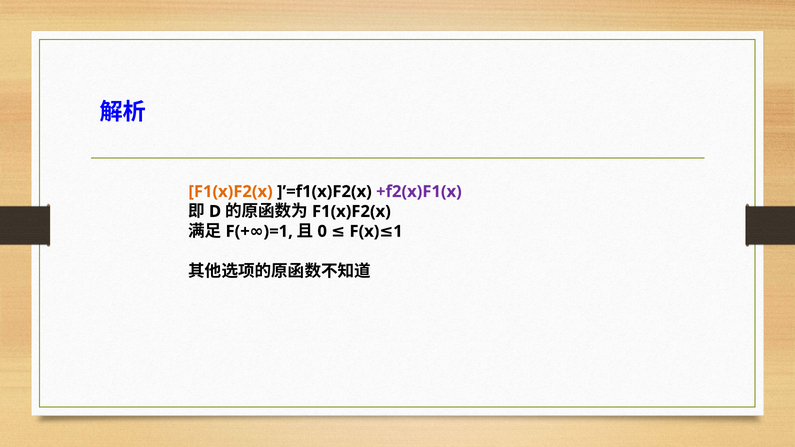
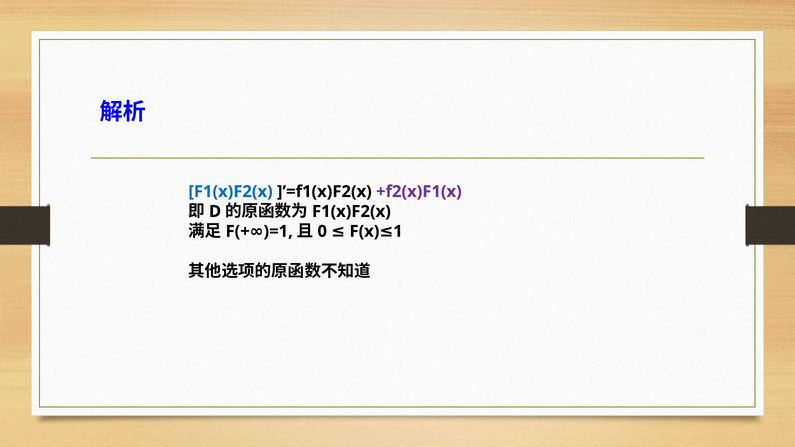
F1(x)F2(x at (231, 192) colour: orange -> blue
